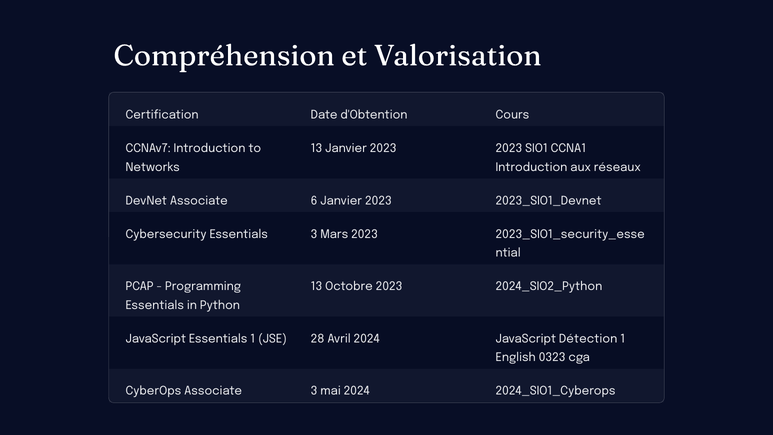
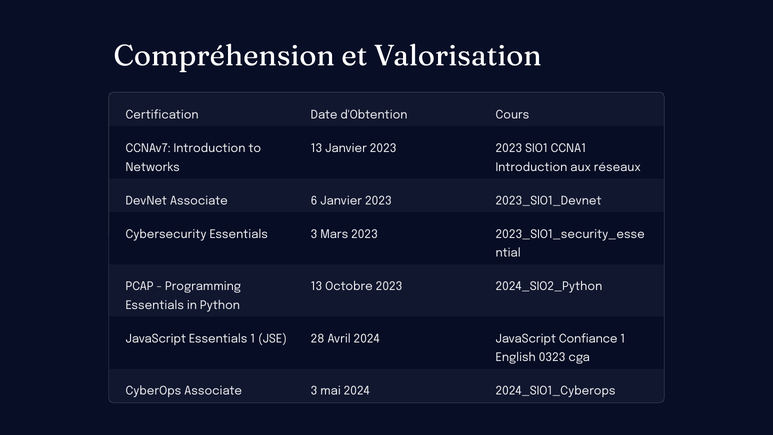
Détection: Détection -> Confiance
